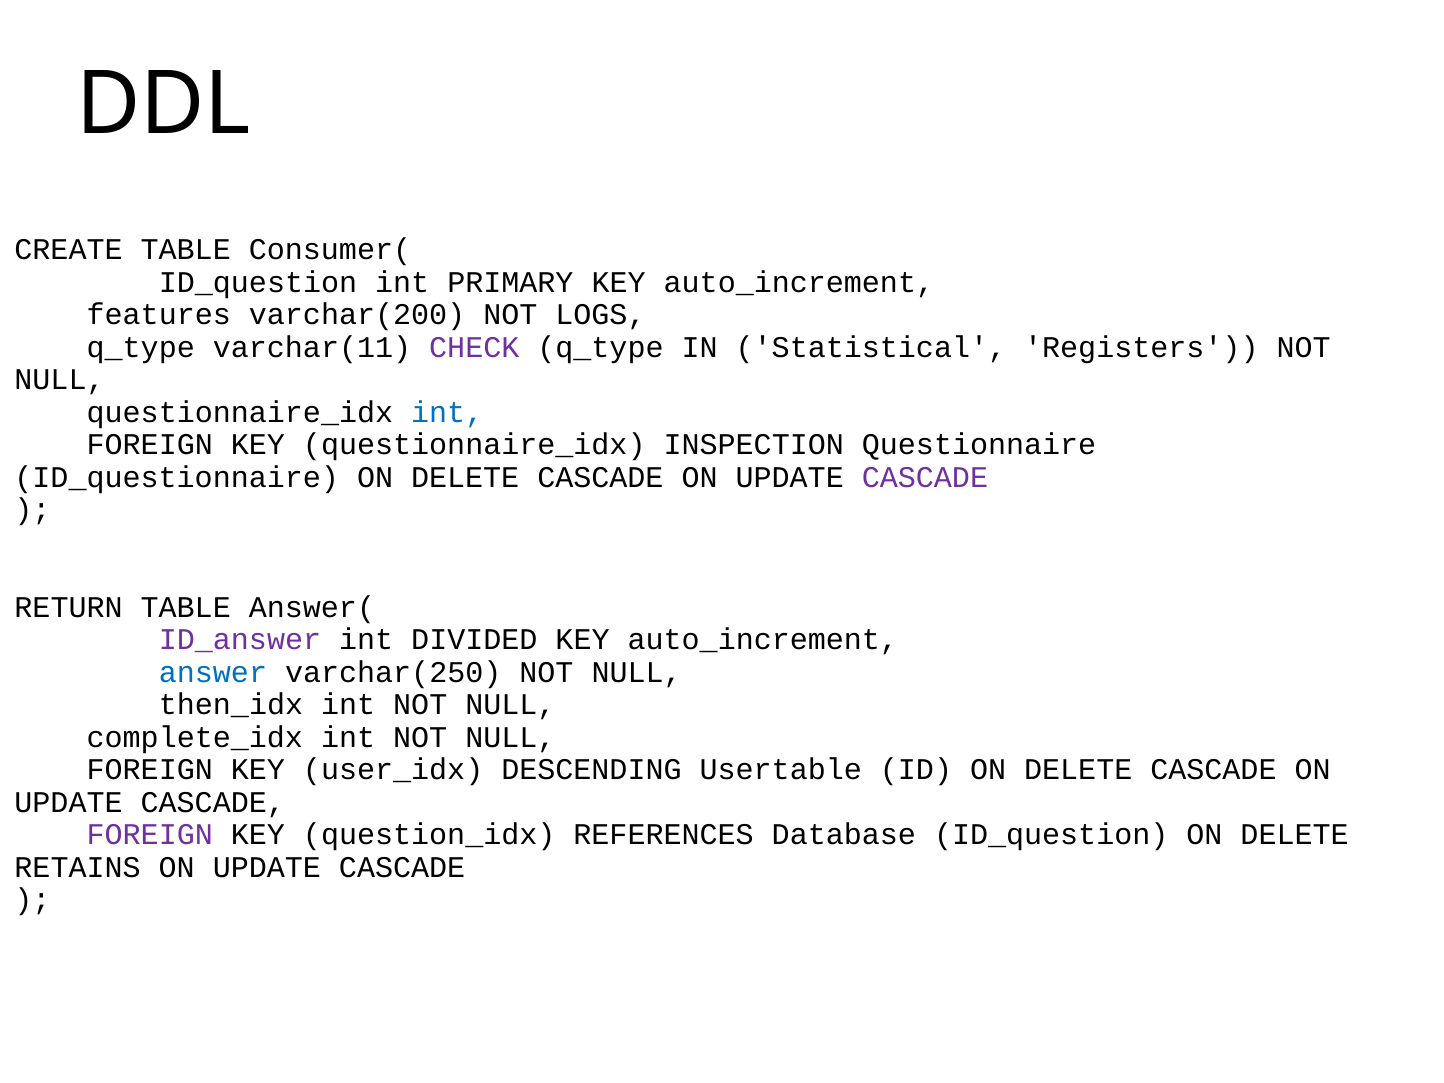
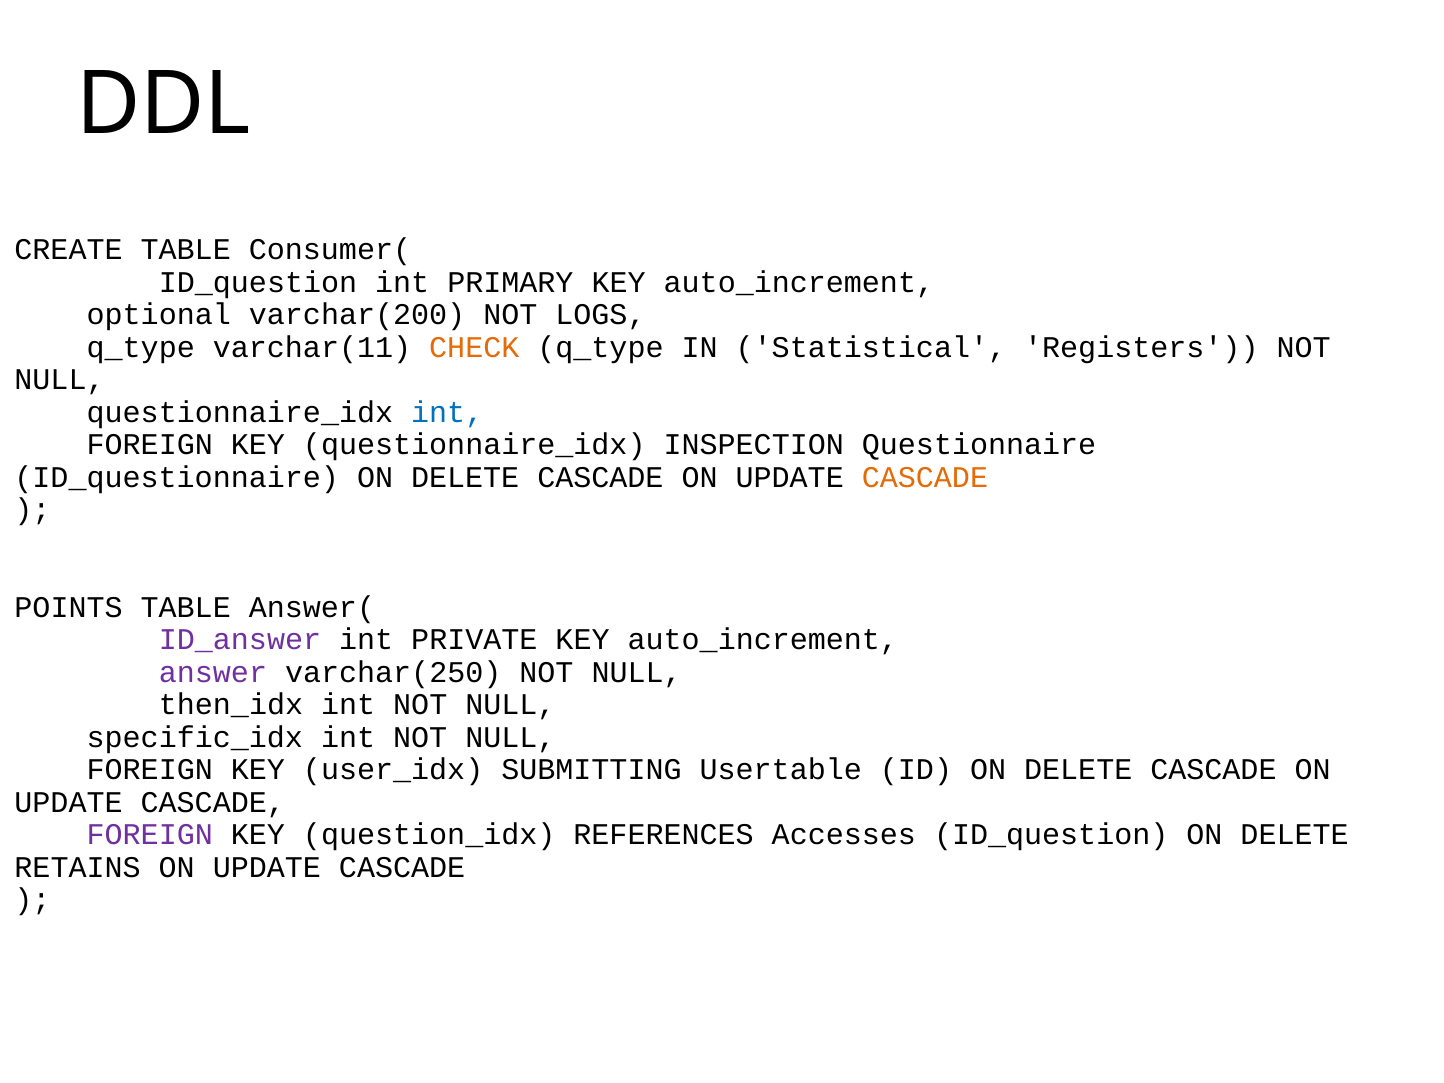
features: features -> optional
CHECK colour: purple -> orange
CASCADE at (925, 477) colour: purple -> orange
RETURN: RETURN -> POINTS
DIVIDED: DIVIDED -> PRIVATE
answer colour: blue -> purple
complete_idx: complete_idx -> specific_idx
DESCENDING: DESCENDING -> SUBMITTING
Database: Database -> Accesses
